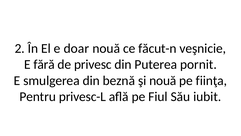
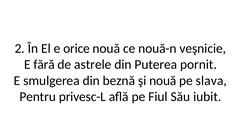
doar: doar -> orice
făcut-n: făcut-n -> nouă-n
privesc: privesc -> astrele
fiinţa: fiinţa -> slava
